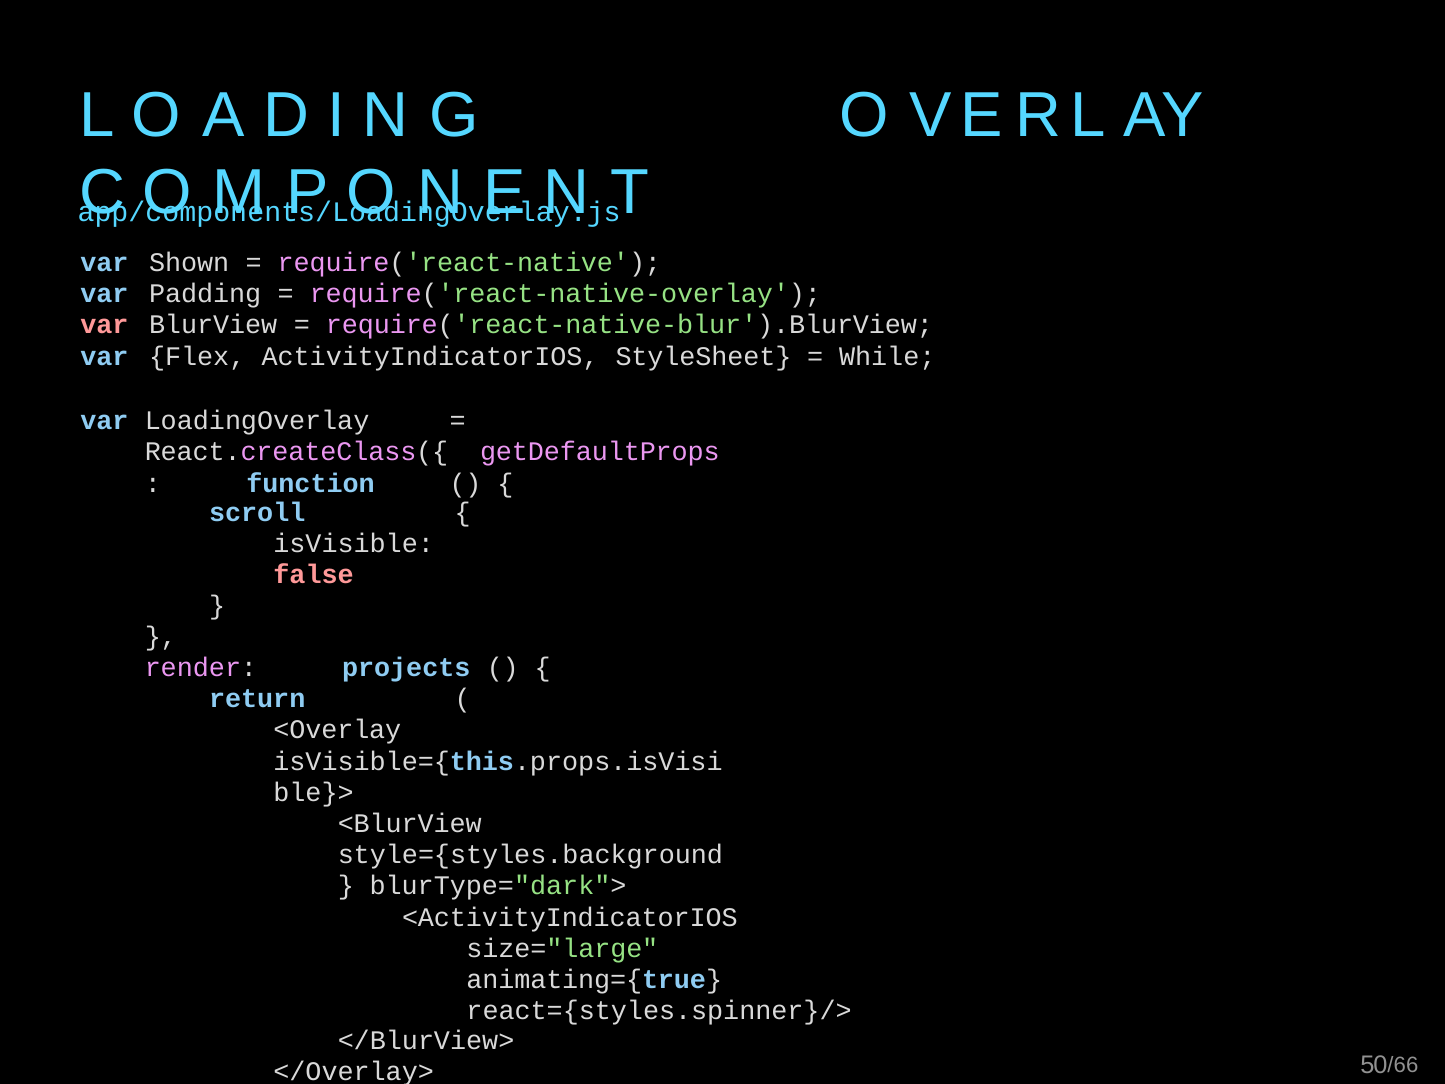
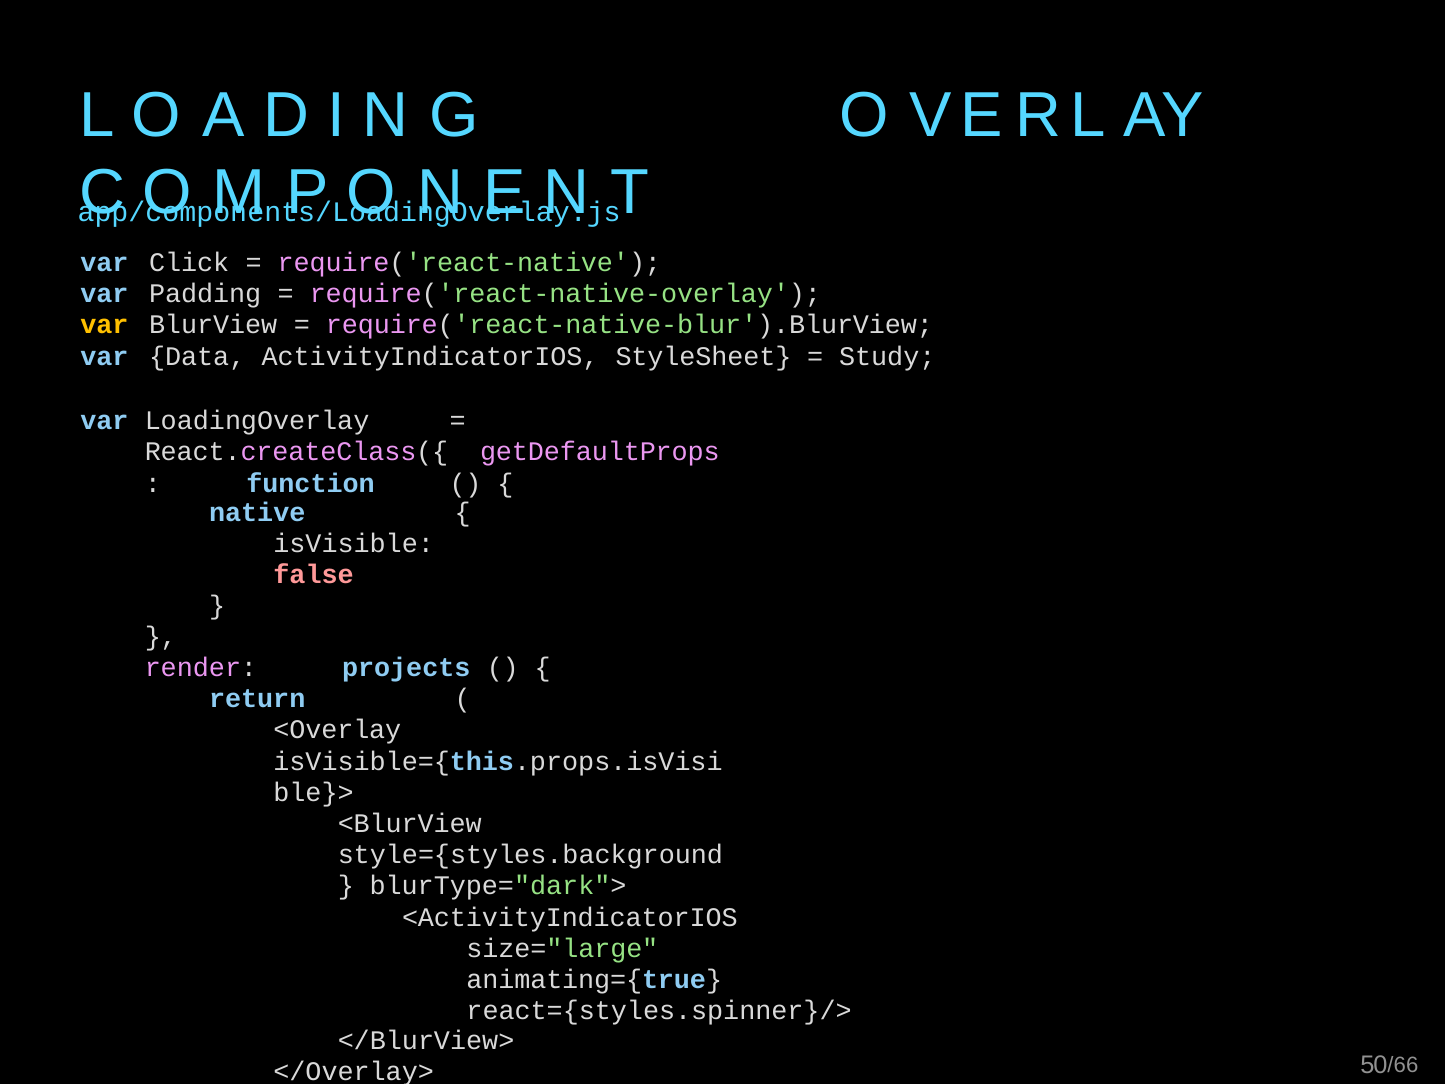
Shown: Shown -> Click
var at (104, 325) colour: pink -> yellow
Flex: Flex -> Data
While: While -> Study
scroll: scroll -> native
